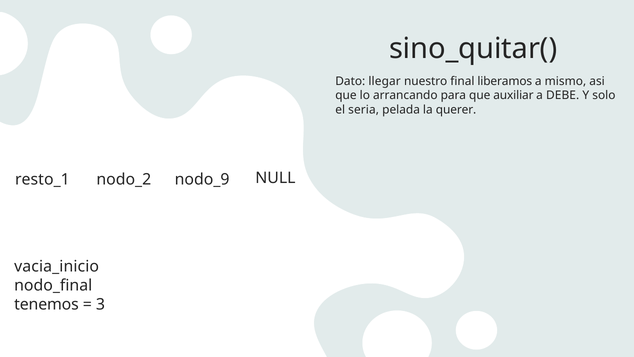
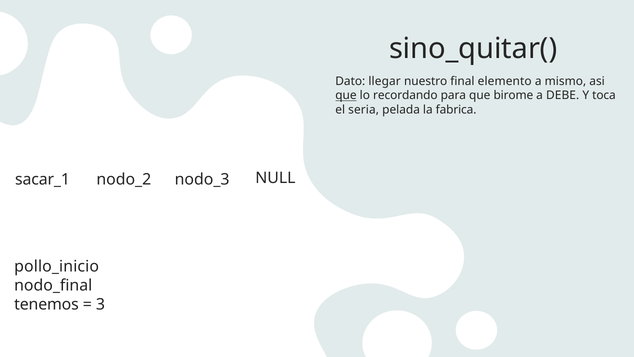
liberamos: liberamos -> elemento
que at (346, 95) underline: none -> present
arrancando: arrancando -> recordando
auxiliar: auxiliar -> birome
solo: solo -> toca
querer: querer -> fabrica
resto_1: resto_1 -> sacar_1
nodo_9: nodo_9 -> nodo_3
vacia_inicio: vacia_inicio -> pollo_inicio
